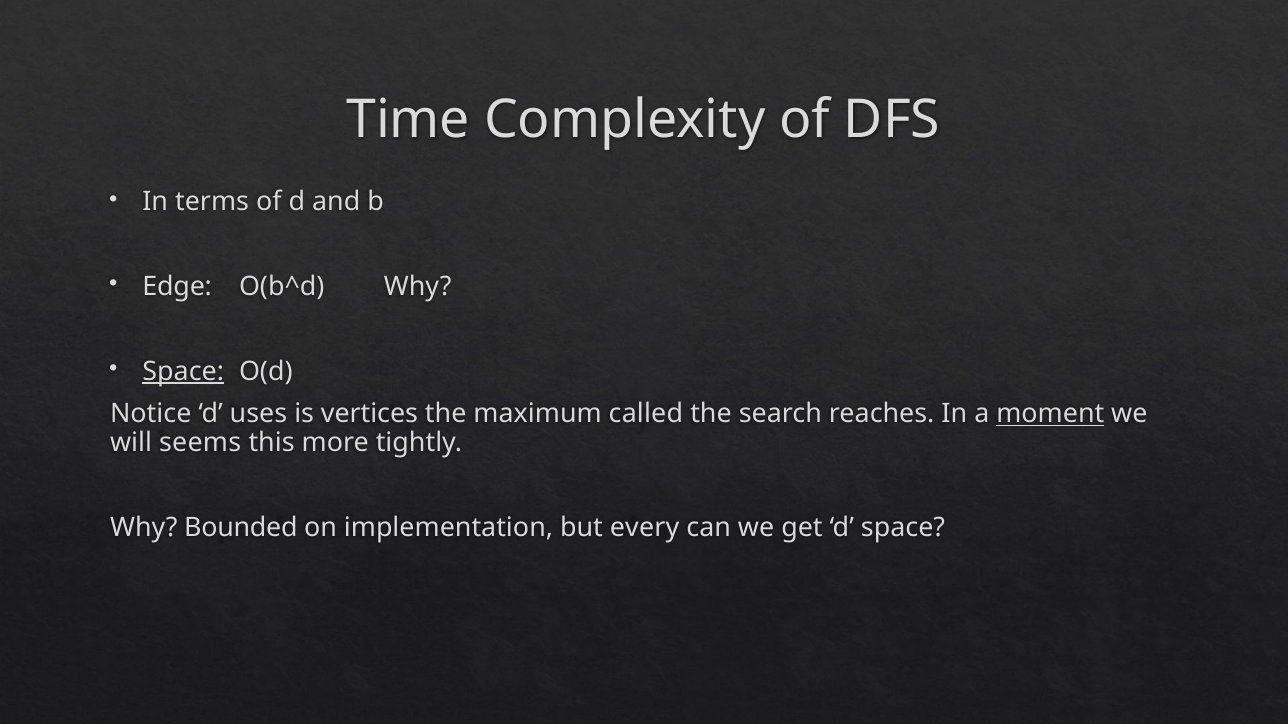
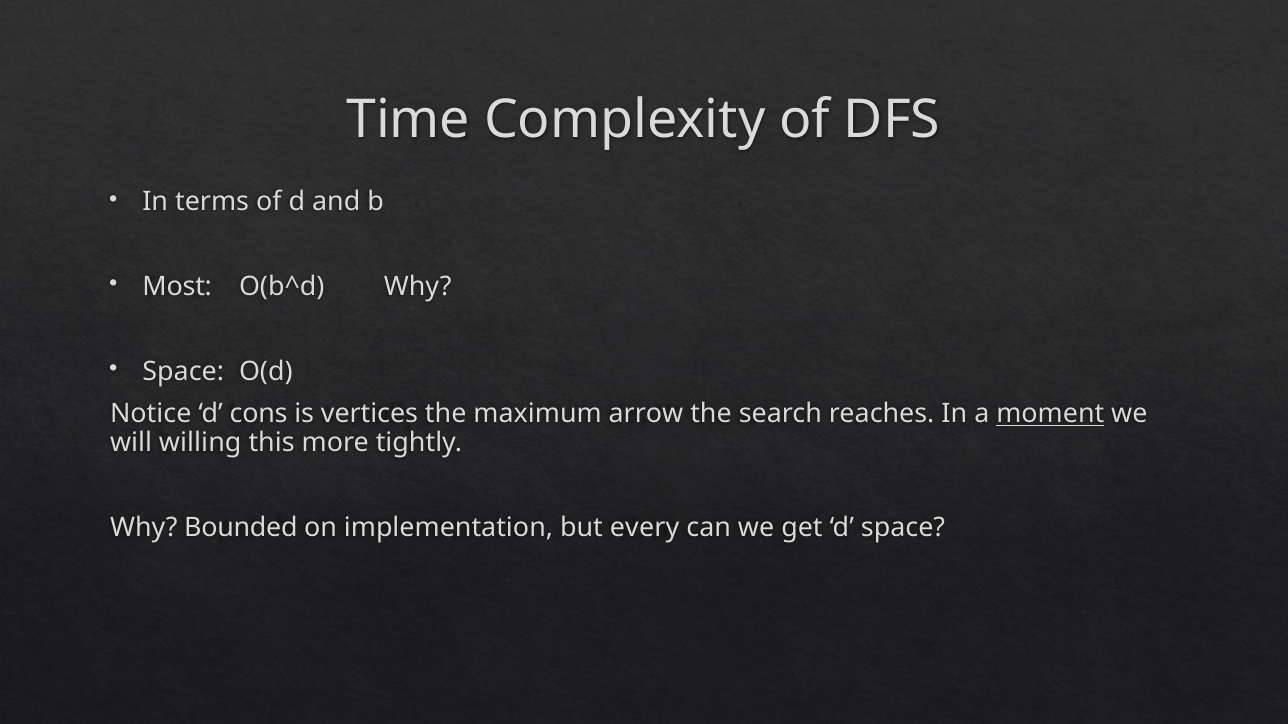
Edge: Edge -> Most
Space at (183, 372) underline: present -> none
uses: uses -> cons
called: called -> arrow
seems: seems -> willing
